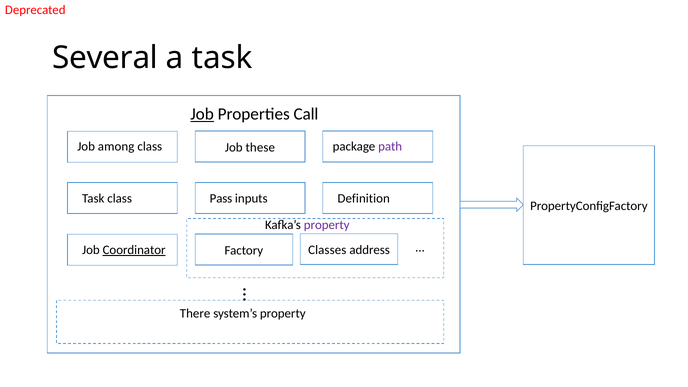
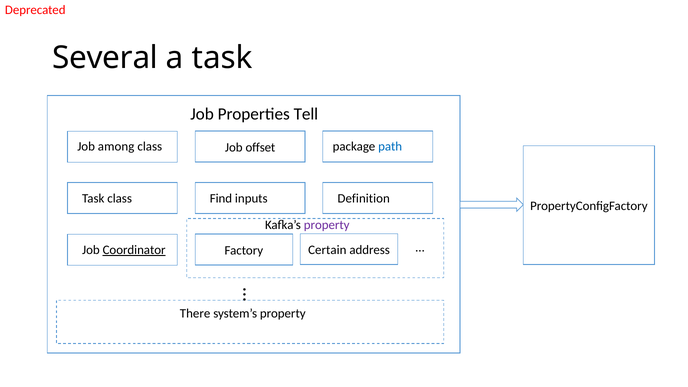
Job at (202, 114) underline: present -> none
Call: Call -> Tell
these: these -> offset
path colour: purple -> blue
Pass: Pass -> Find
Classes: Classes -> Certain
